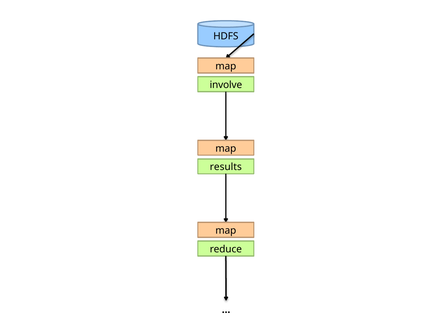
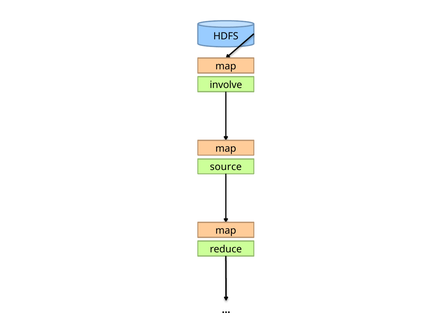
results: results -> source
